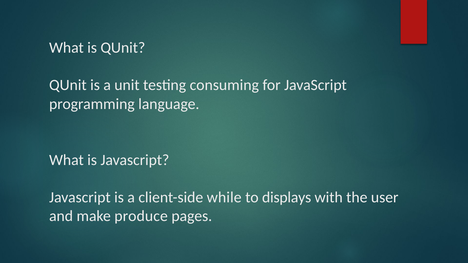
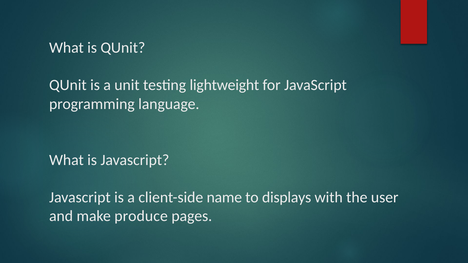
consuming: consuming -> lightweight
while: while -> name
